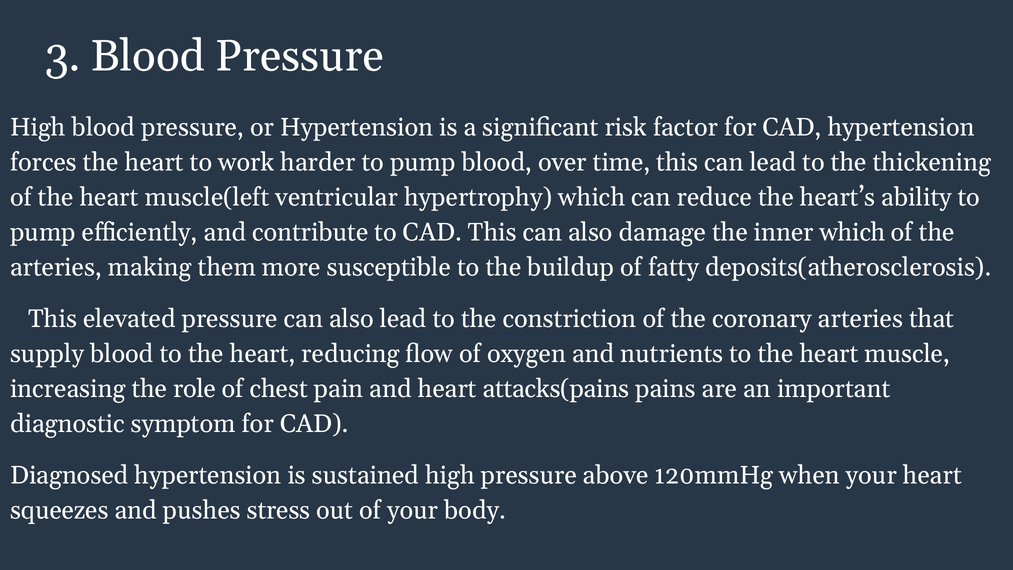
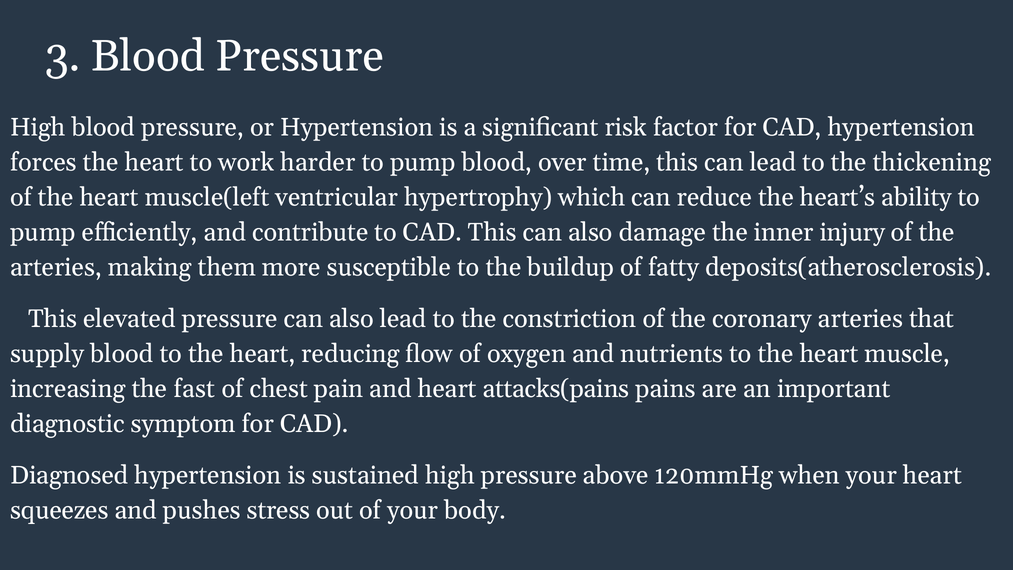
inner which: which -> injury
role: role -> fast
